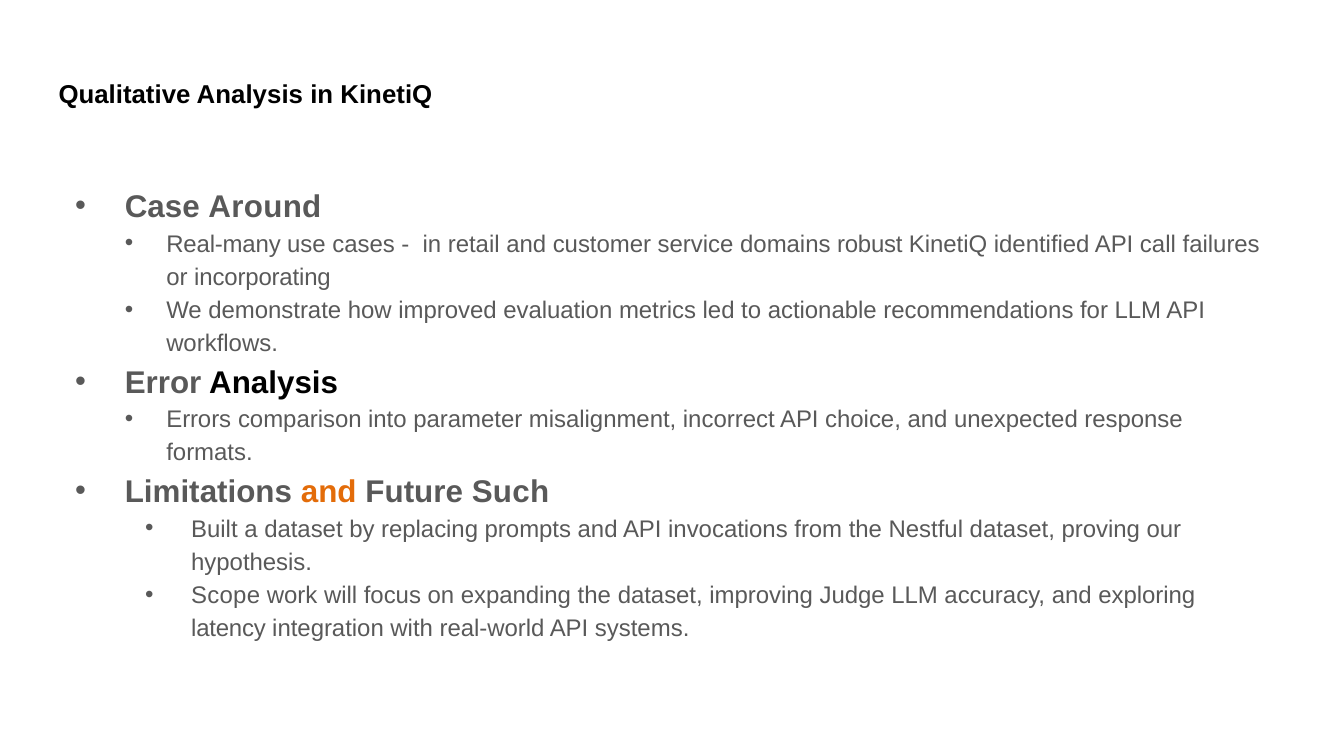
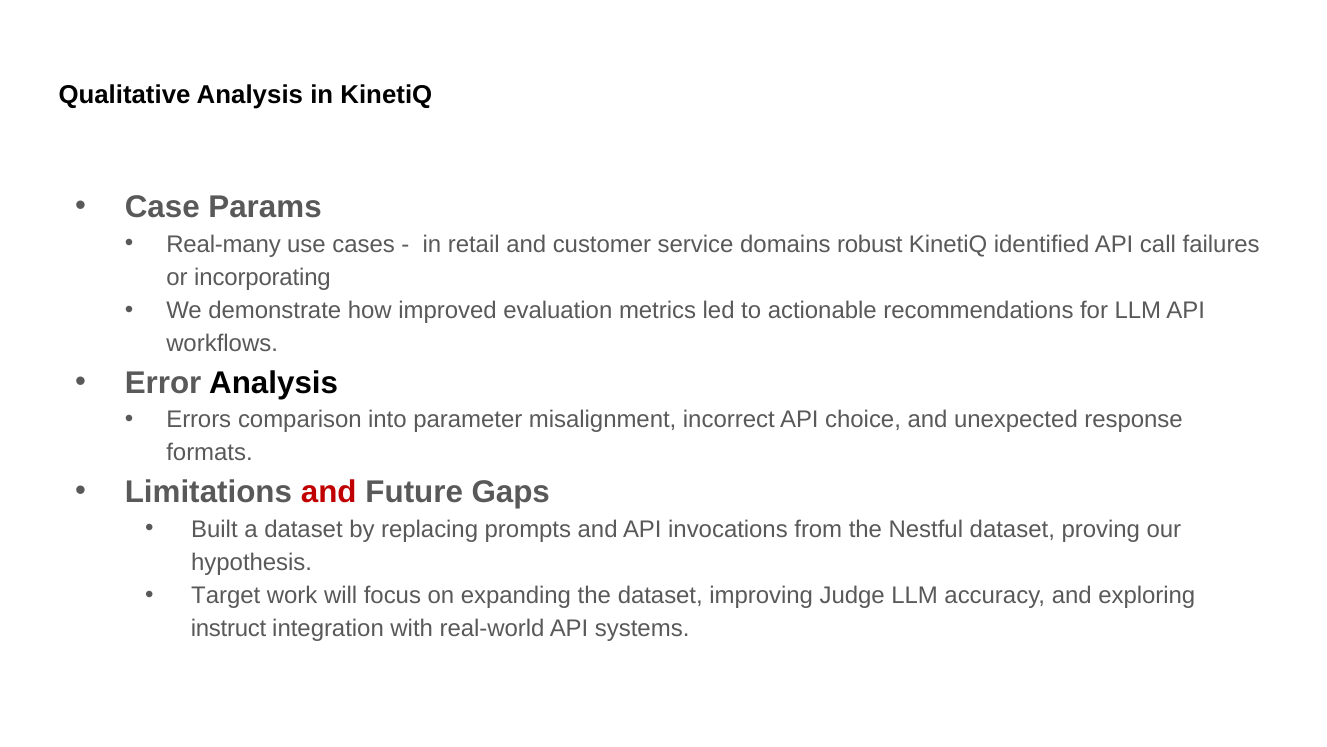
Around: Around -> Params
and at (329, 492) colour: orange -> red
Such: Such -> Gaps
Scope: Scope -> Target
latency: latency -> instruct
